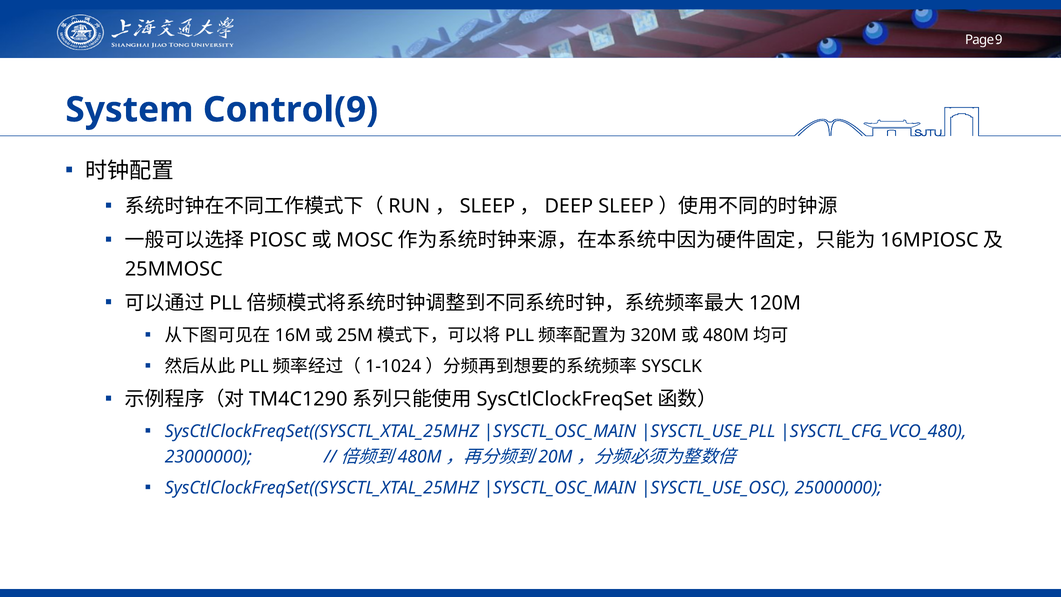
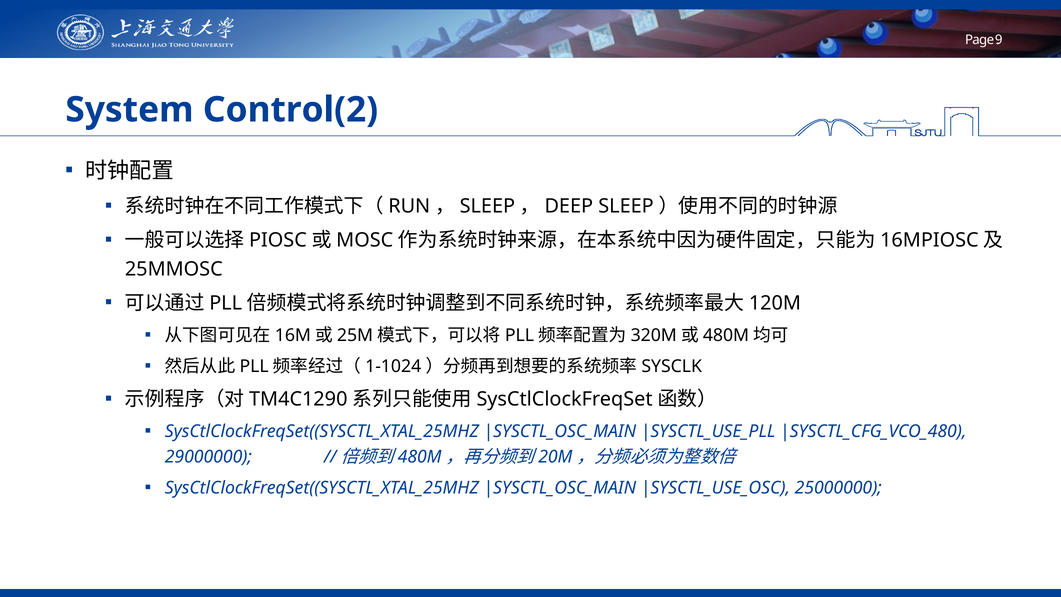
Control(9: Control(9 -> Control(2
23000000: 23000000 -> 29000000
